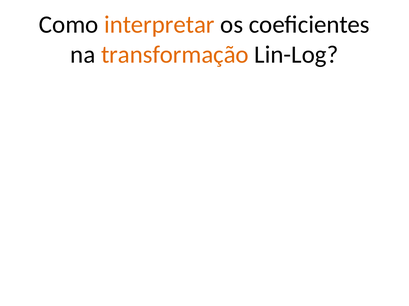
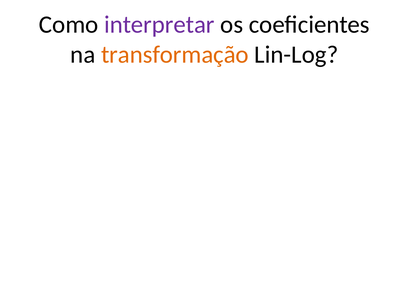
interpretar colour: orange -> purple
